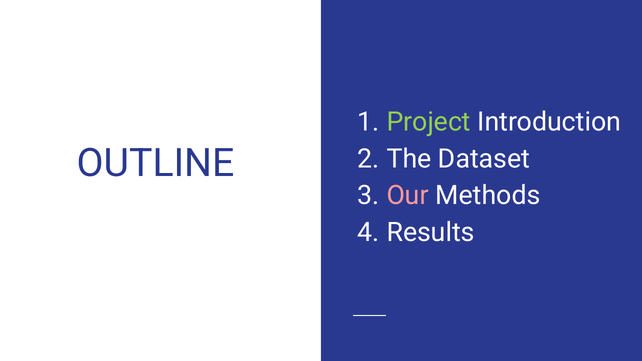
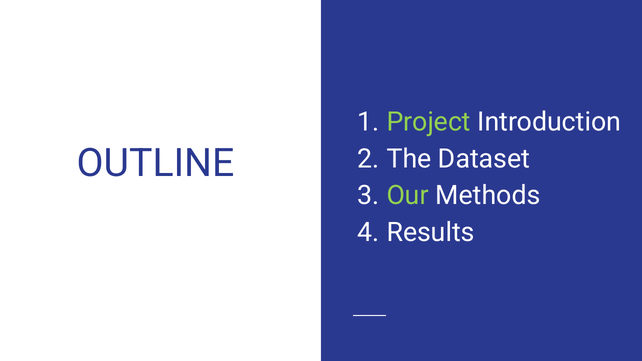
Our colour: pink -> light green
